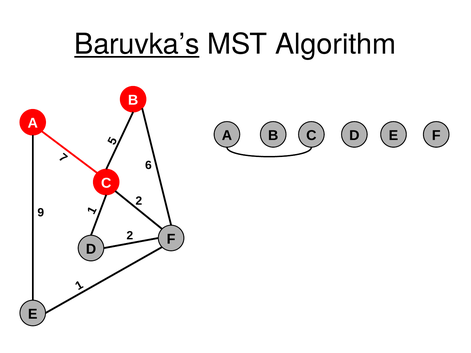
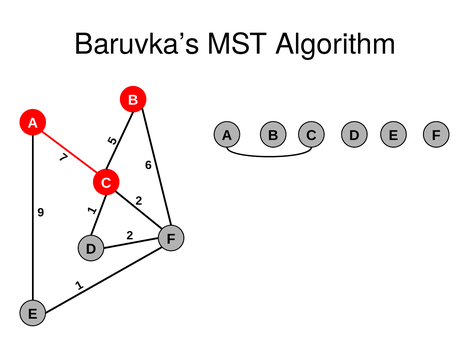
Baruvka’s underline: present -> none
